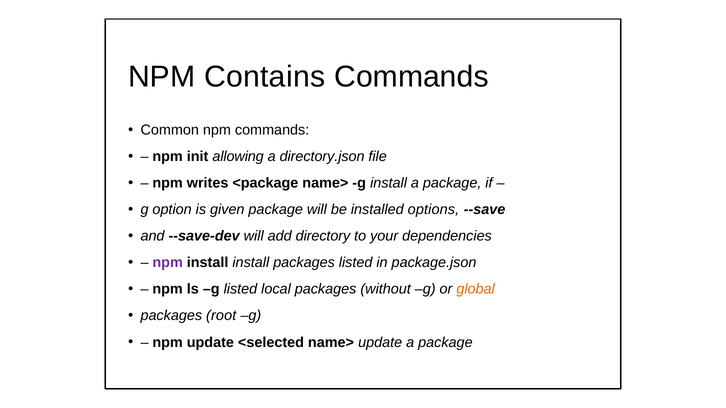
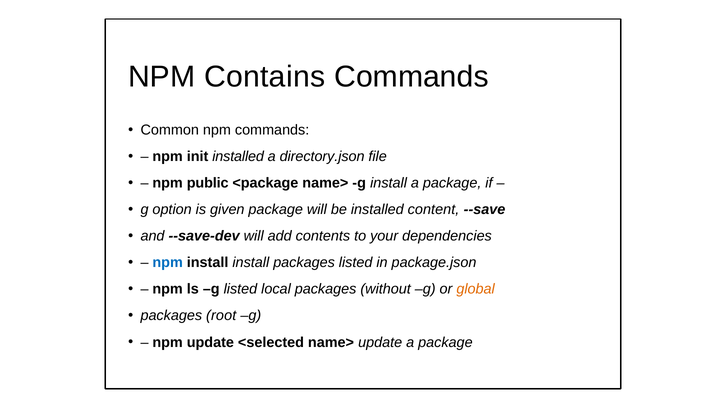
init allowing: allowing -> installed
writes: writes -> public
options: options -> content
directory: directory -> contents
npm at (168, 263) colour: purple -> blue
